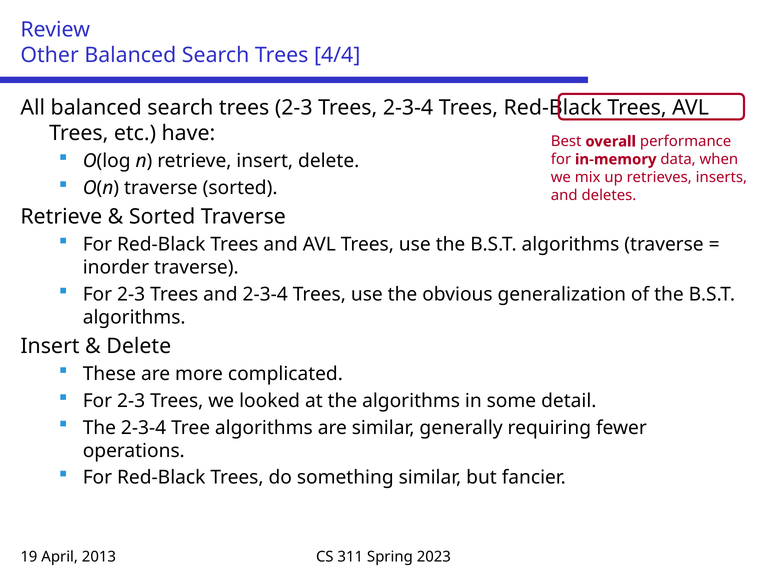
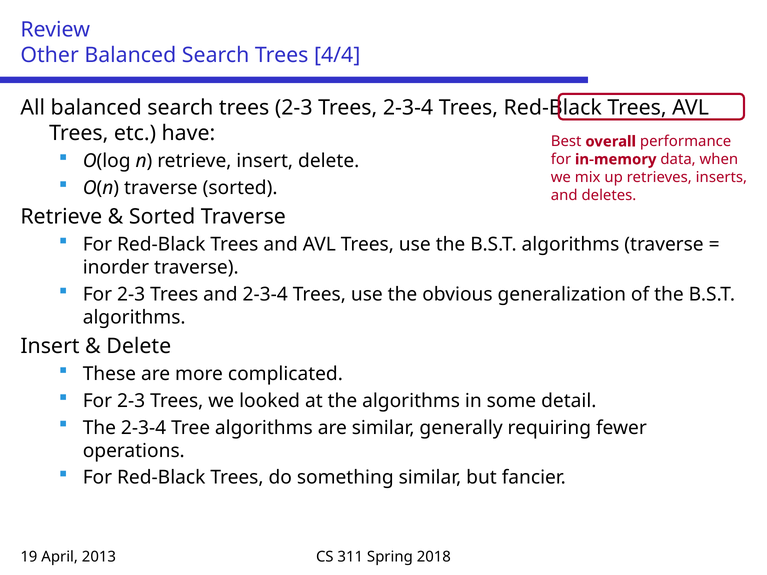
2023: 2023 -> 2018
